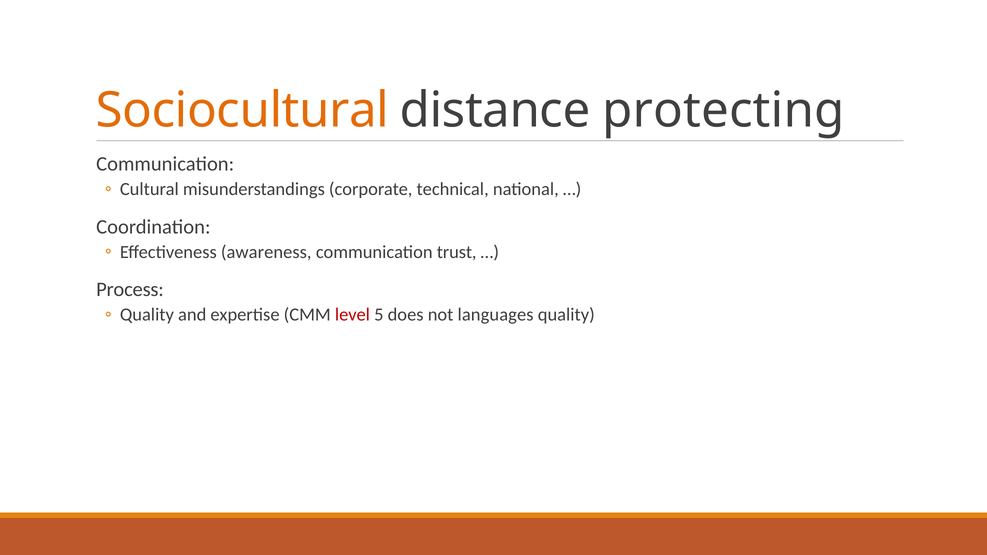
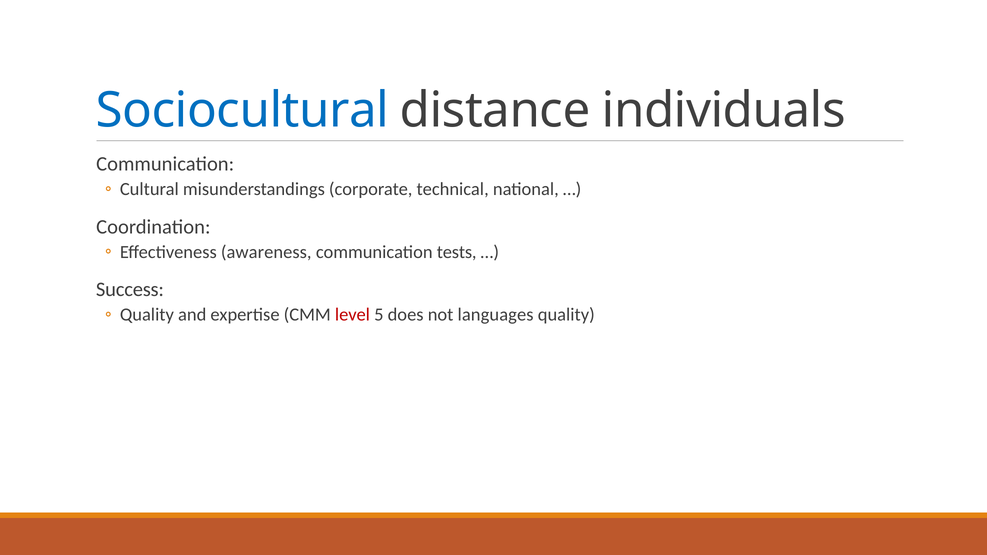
Sociocultural colour: orange -> blue
protecting: protecting -> individuals
trust: trust -> tests
Process: Process -> Success
